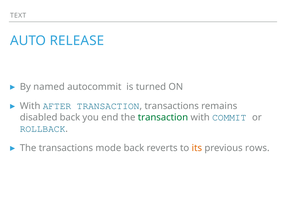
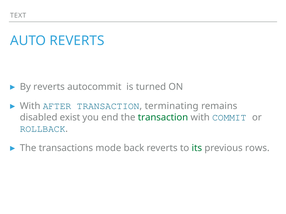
AUTO RELEASE: RELEASE -> REVERTS
By named: named -> reverts
transactions at (172, 106): transactions -> terminating
disabled back: back -> exist
its colour: orange -> green
